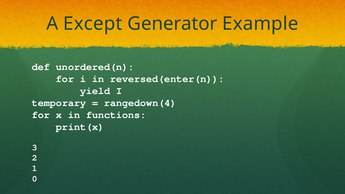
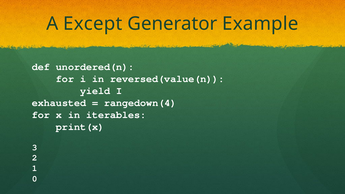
reversed(enter(n: reversed(enter(n -> reversed(value(n
temporary: temporary -> exhausted
functions: functions -> iterables
